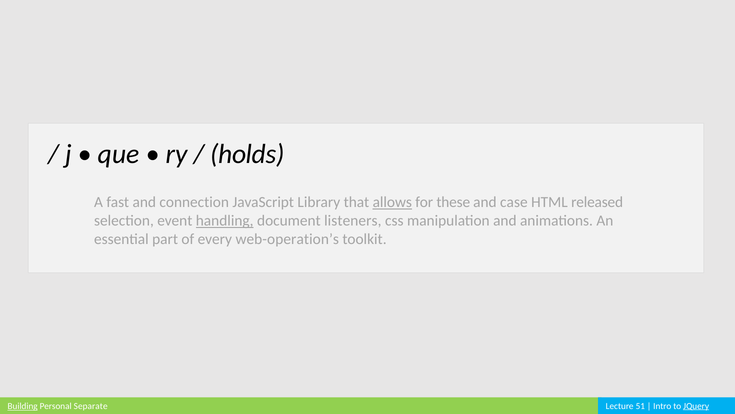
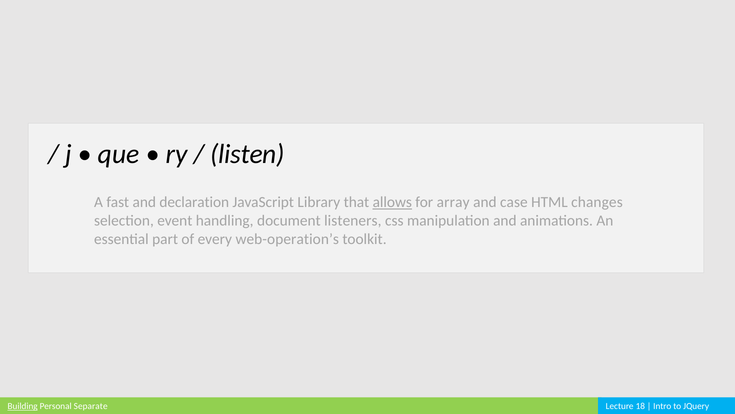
holds: holds -> listen
connection: connection -> declaration
these: these -> array
released: released -> changes
handling underline: present -> none
51: 51 -> 18
JQuery underline: present -> none
